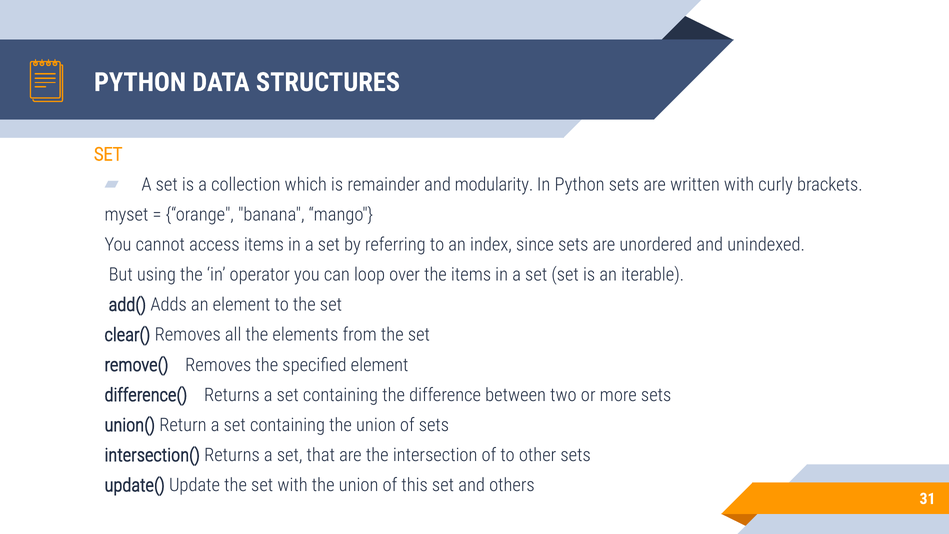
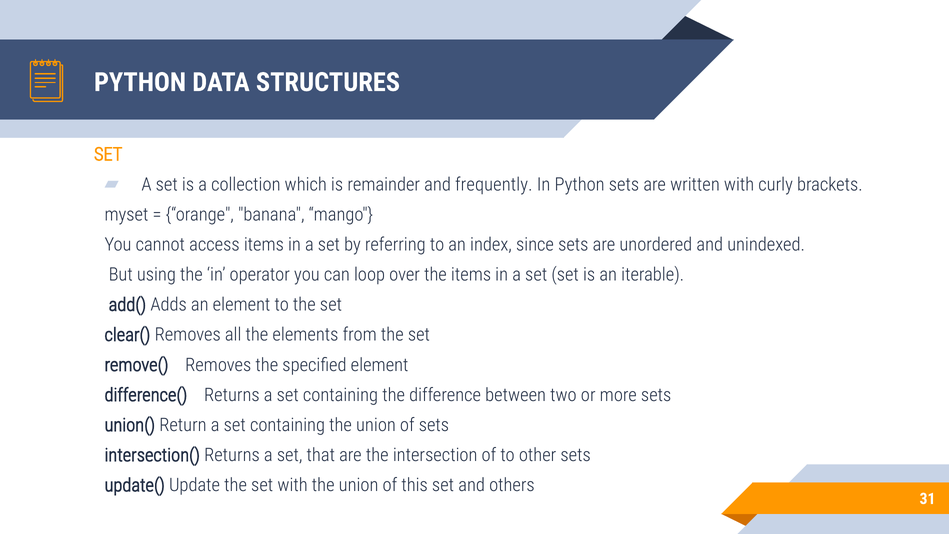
modularity: modularity -> frequently
